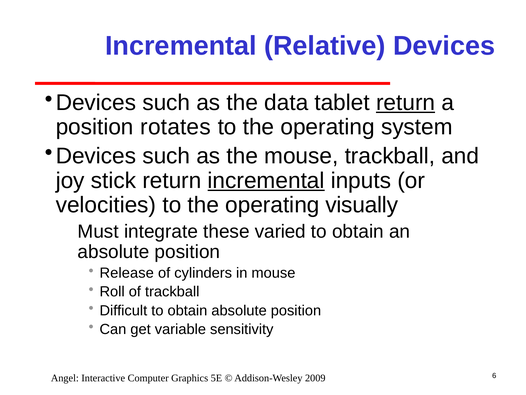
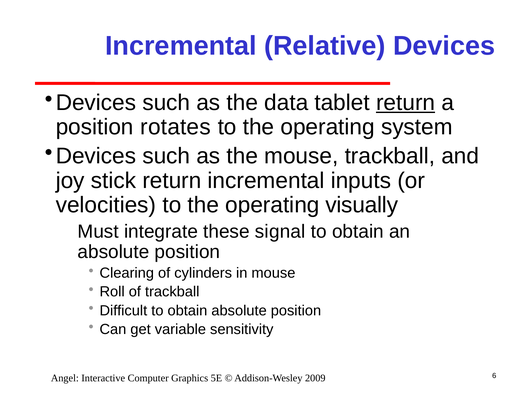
incremental at (266, 180) underline: present -> none
varied: varied -> signal
Release: Release -> Clearing
